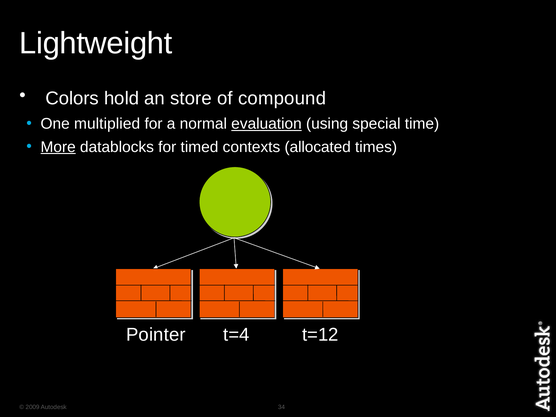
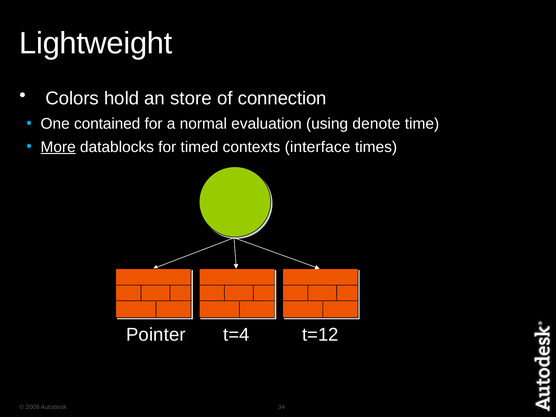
compound: compound -> connection
multiplied: multiplied -> contained
evaluation underline: present -> none
special: special -> denote
allocated: allocated -> interface
